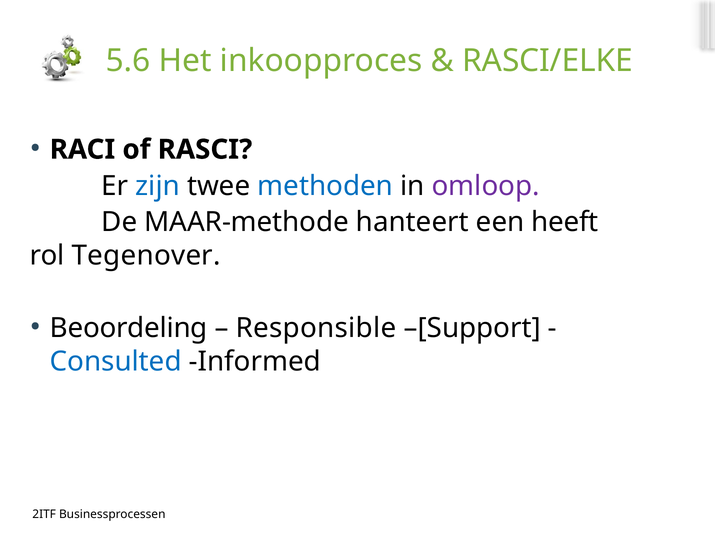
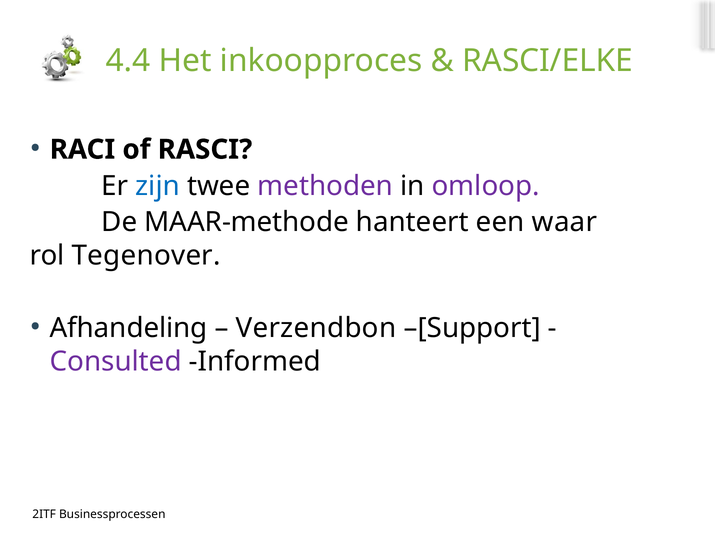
5.6: 5.6 -> 4.4
methoden colour: blue -> purple
heeft: heeft -> waar
Beoordeling: Beoordeling -> Afhandeling
Responsible: Responsible -> Verzendbon
Consulted colour: blue -> purple
